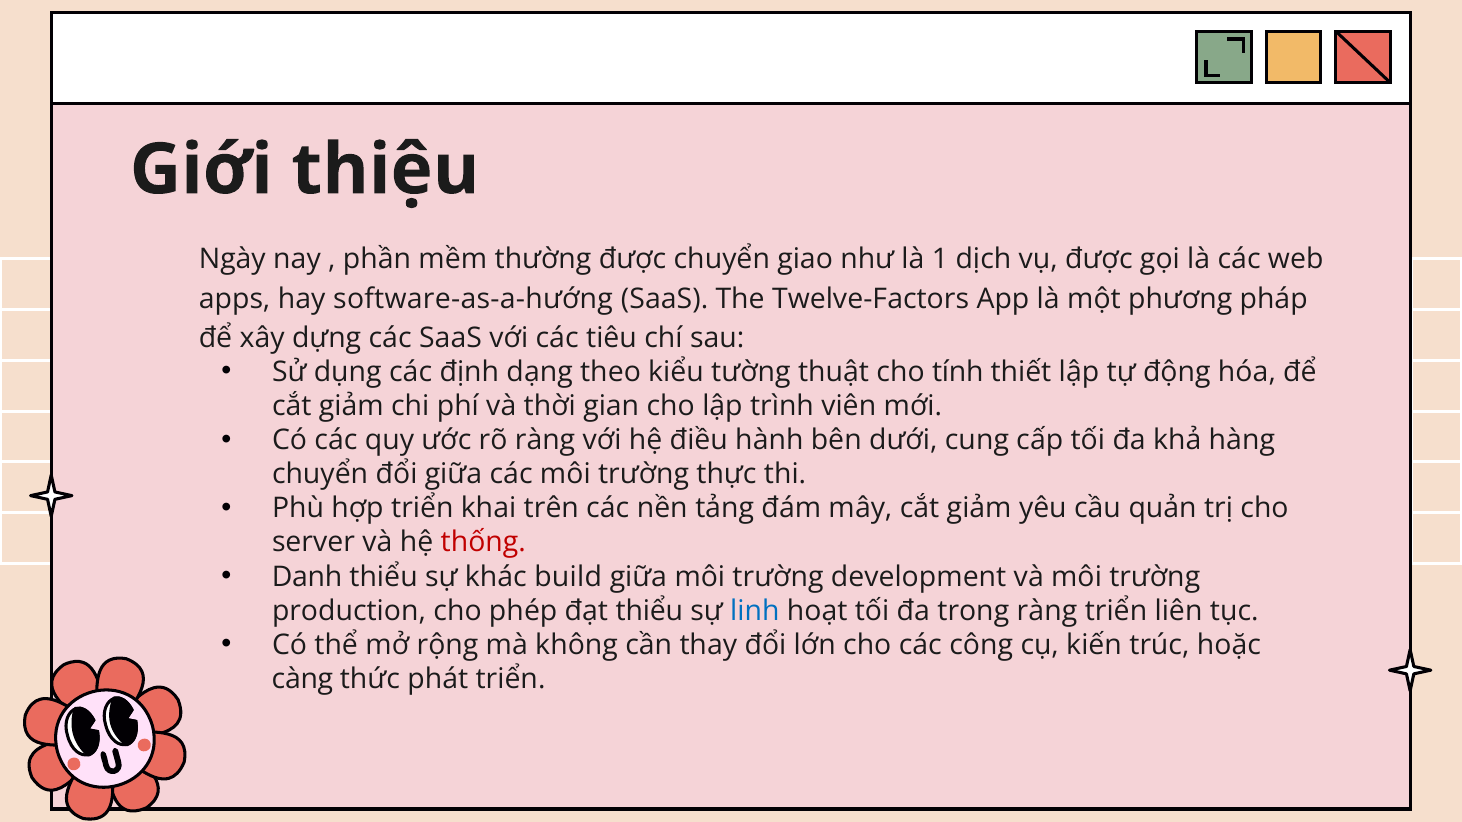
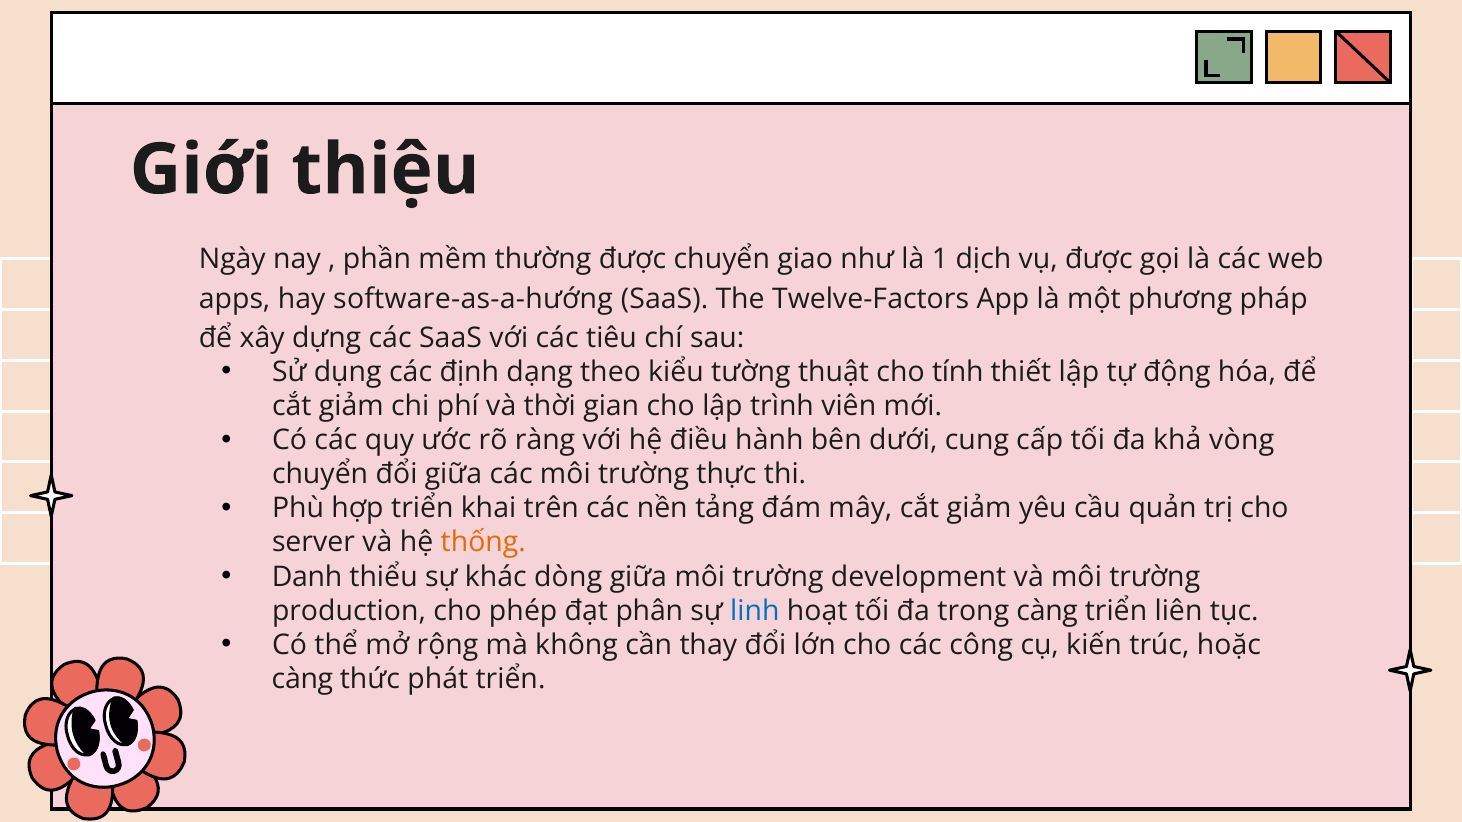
hàng: hàng -> vòng
thống colour: red -> orange
build: build -> dòng
đạt thiểu: thiểu -> phân
trong ràng: ràng -> càng
